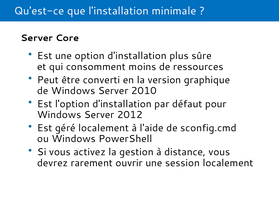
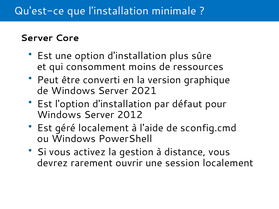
2010: 2010 -> 2021
